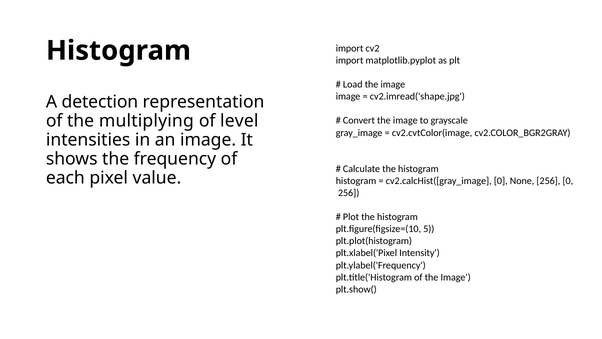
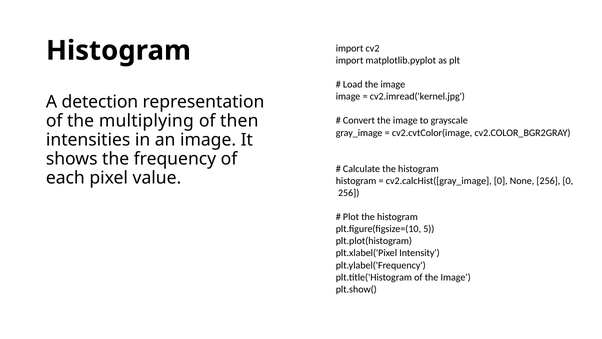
cv2.imread('shape.jpg: cv2.imread('shape.jpg -> cv2.imread('kernel.jpg
level: level -> then
